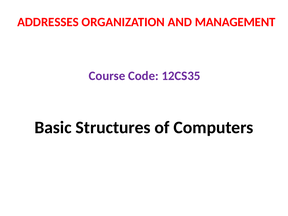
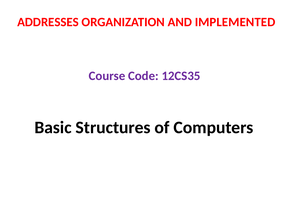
MANAGEMENT: MANAGEMENT -> IMPLEMENTED
